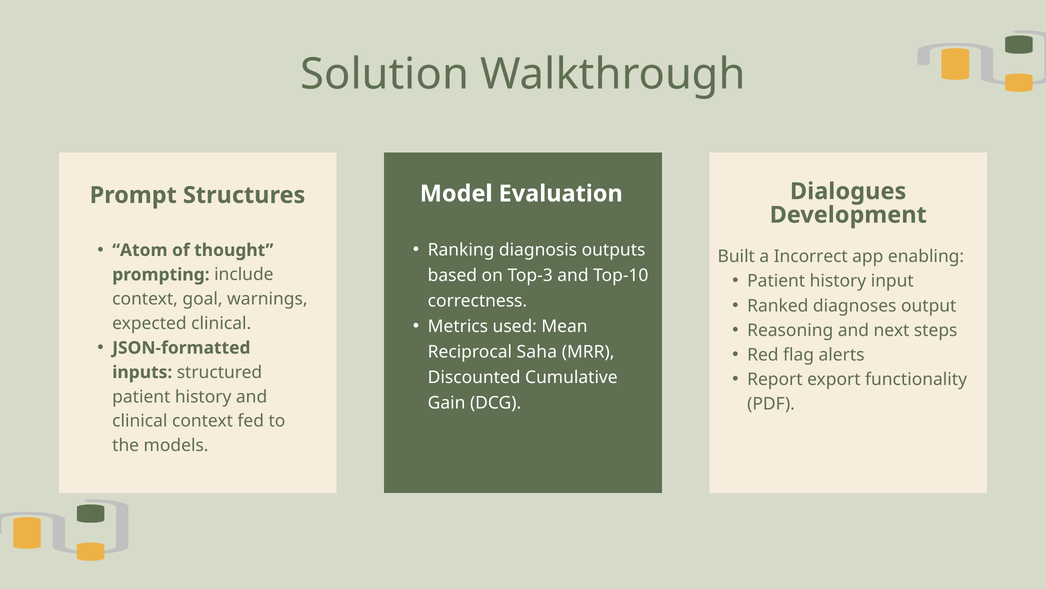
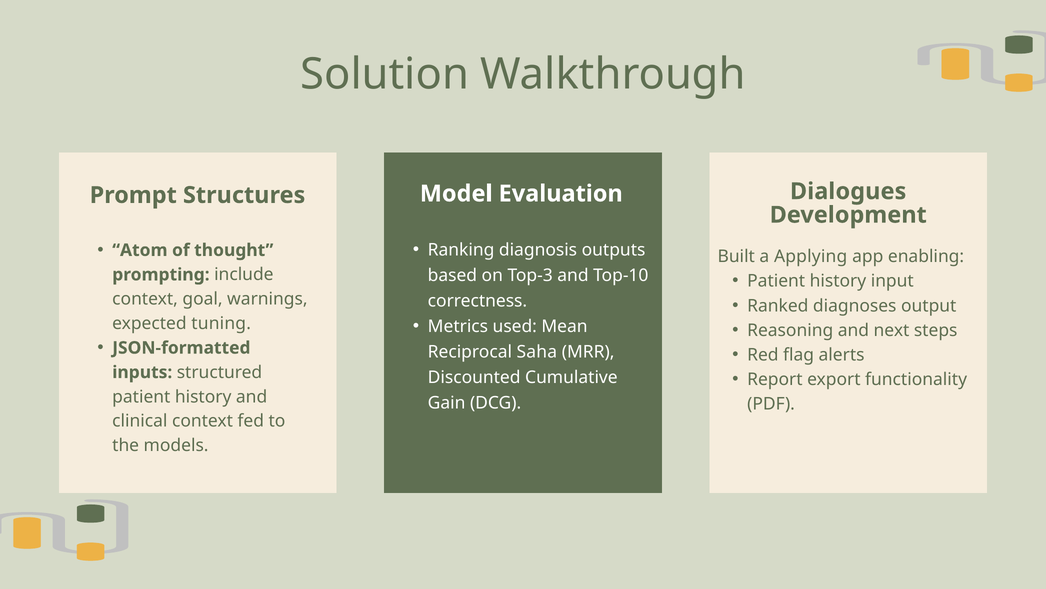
Incorrect: Incorrect -> Applying
expected clinical: clinical -> tuning
